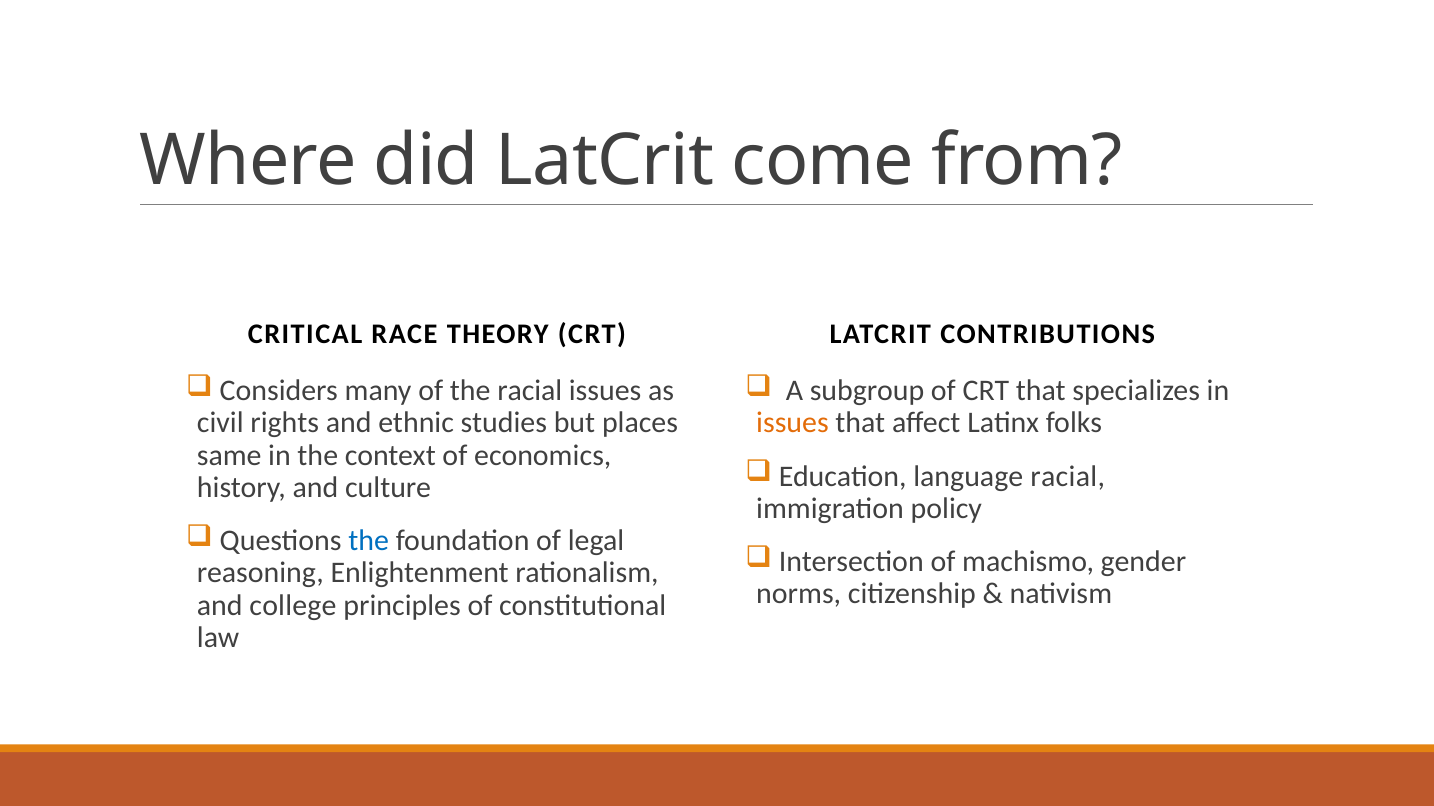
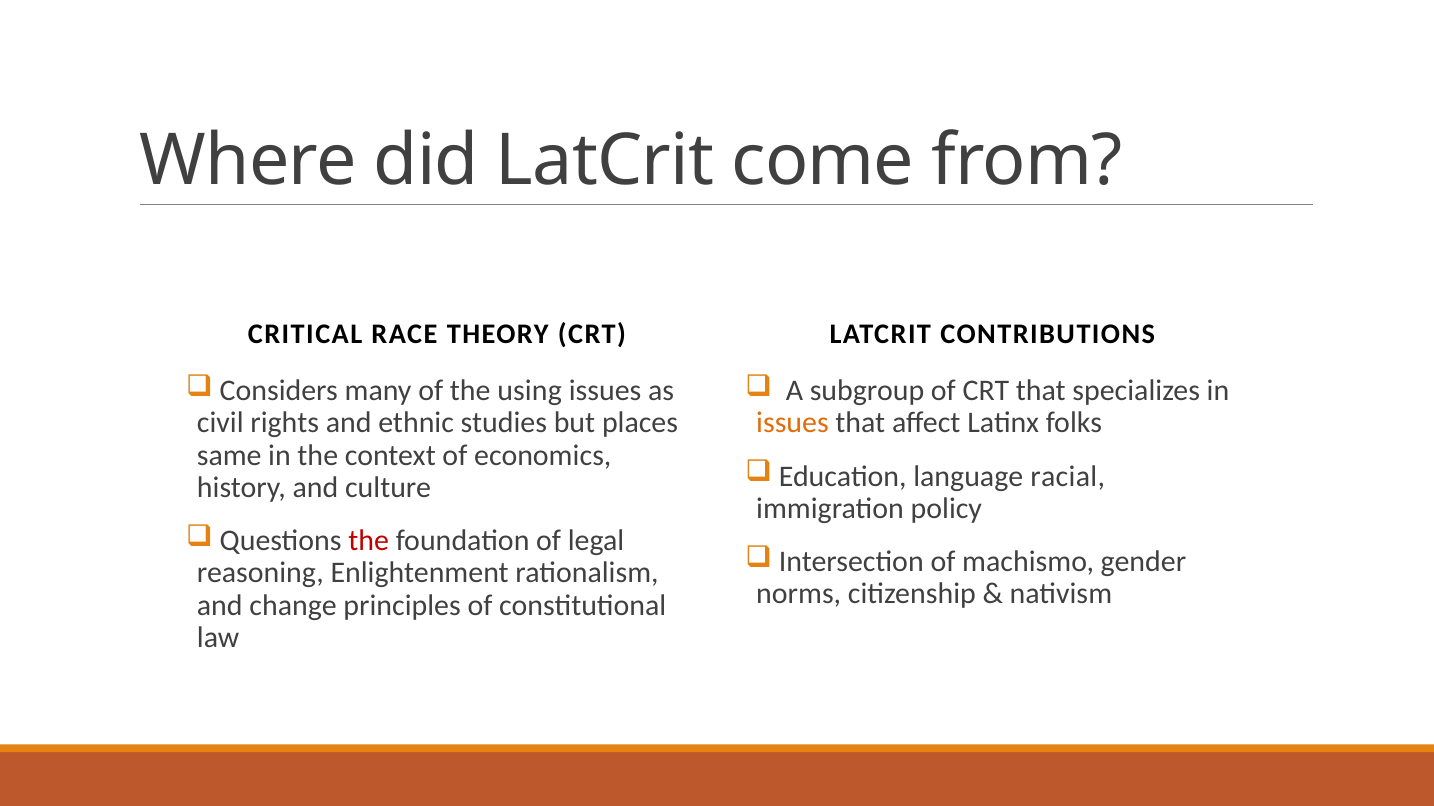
the racial: racial -> using
the at (369, 541) colour: blue -> red
college: college -> change
